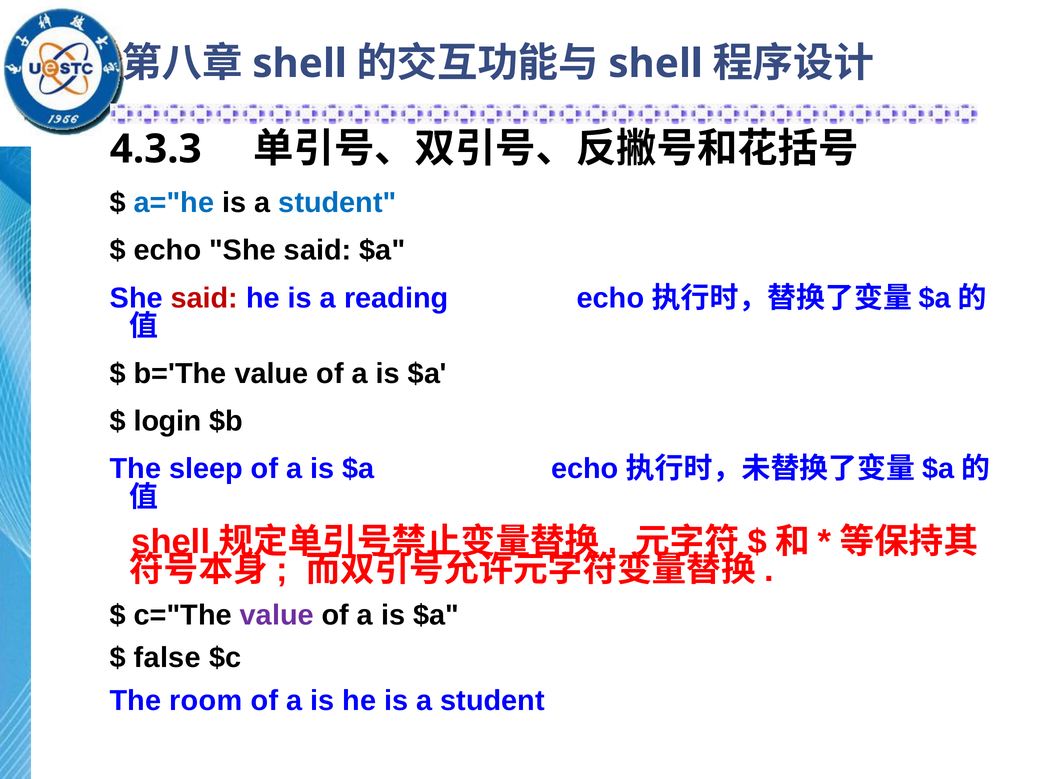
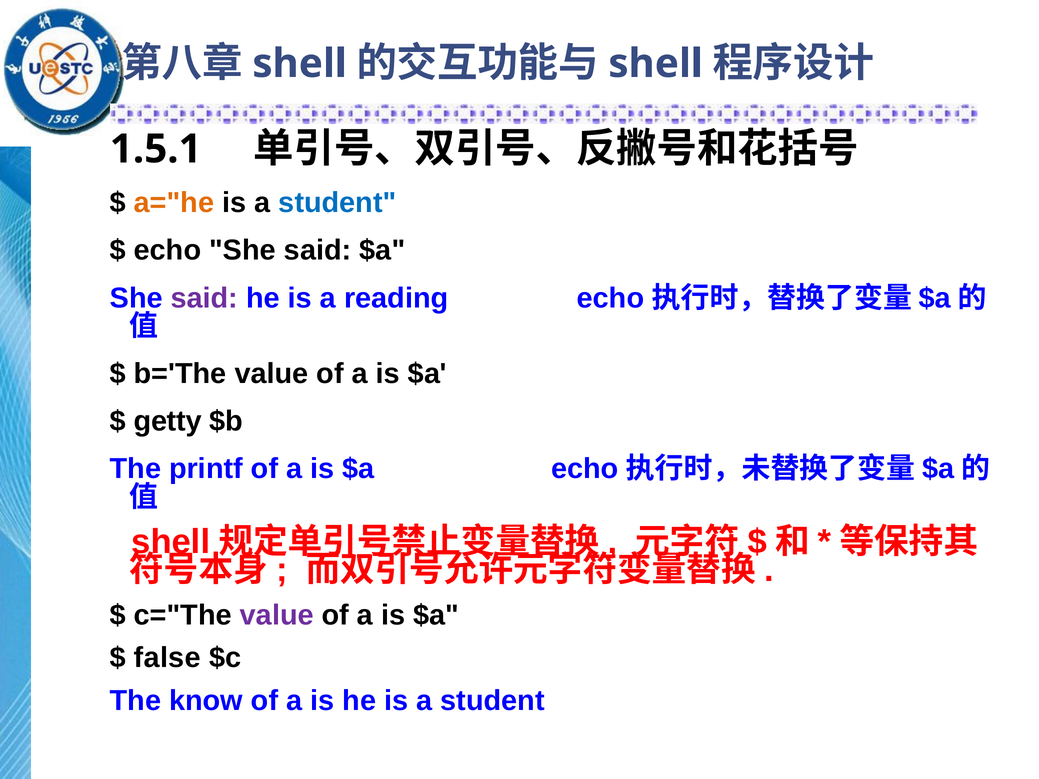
4.3.3: 4.3.3 -> 1.5.1
a="he colour: blue -> orange
said at (204, 298) colour: red -> purple
login: login -> getty
sleep: sleep -> printf
room: room -> know
